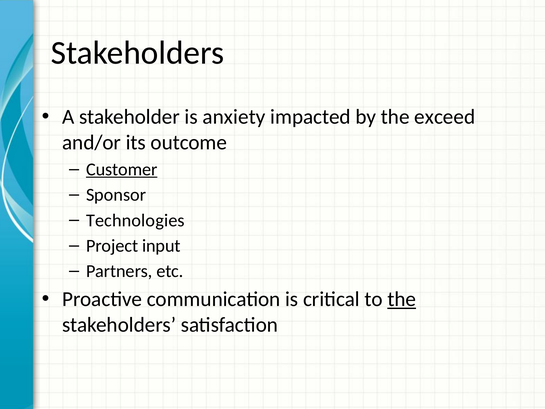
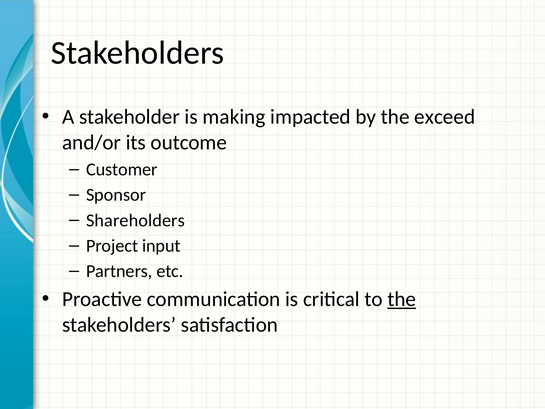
anxiety: anxiety -> making
Customer underline: present -> none
Technologies: Technologies -> Shareholders
